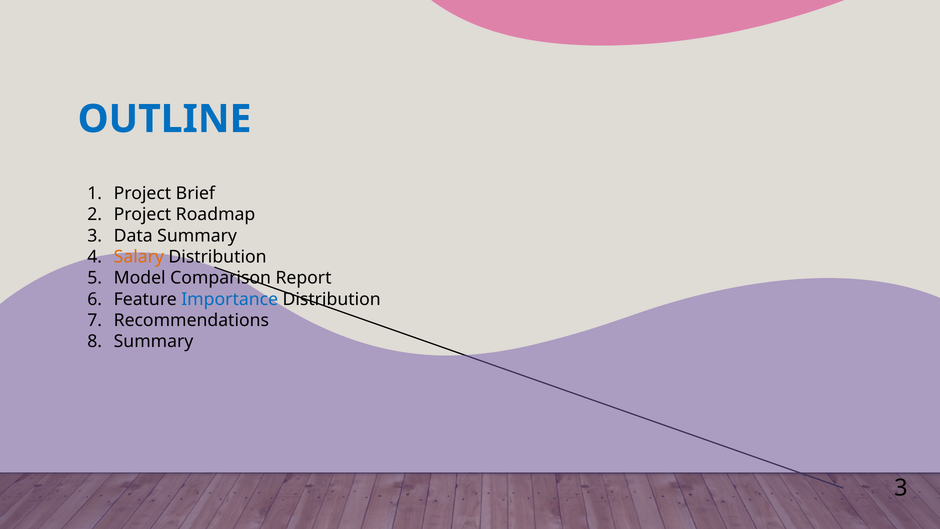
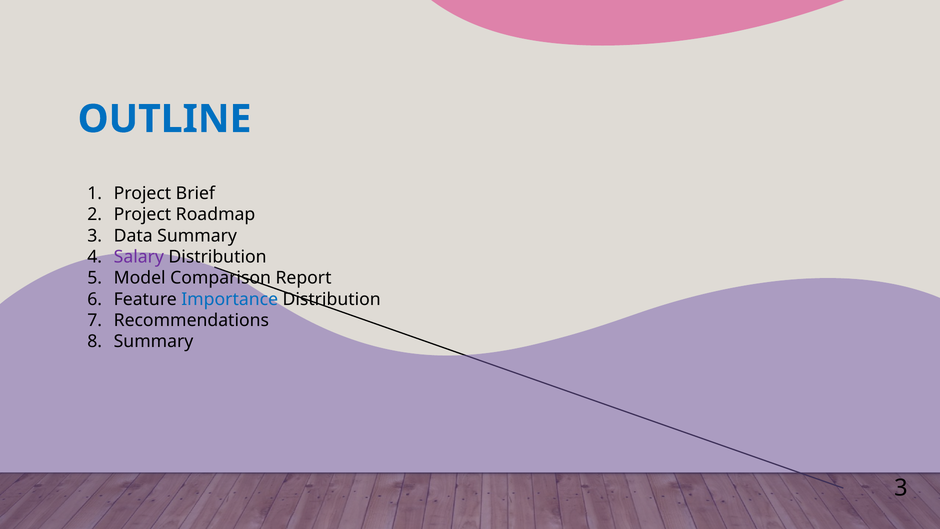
Salary colour: orange -> purple
